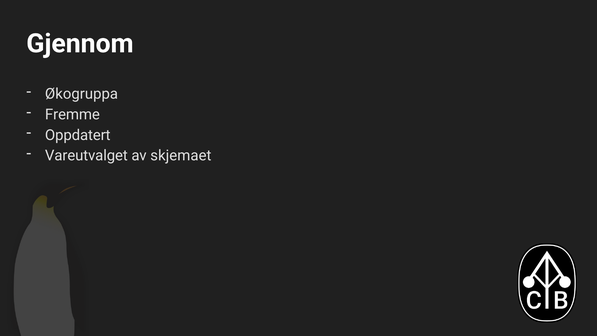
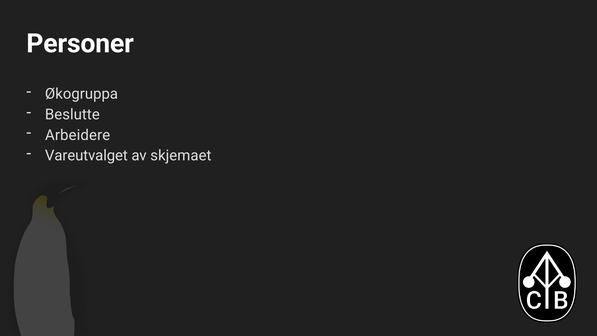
Gjennom: Gjennom -> Personer
Fremme: Fremme -> Beslutte
Oppdatert: Oppdatert -> Arbeidere
